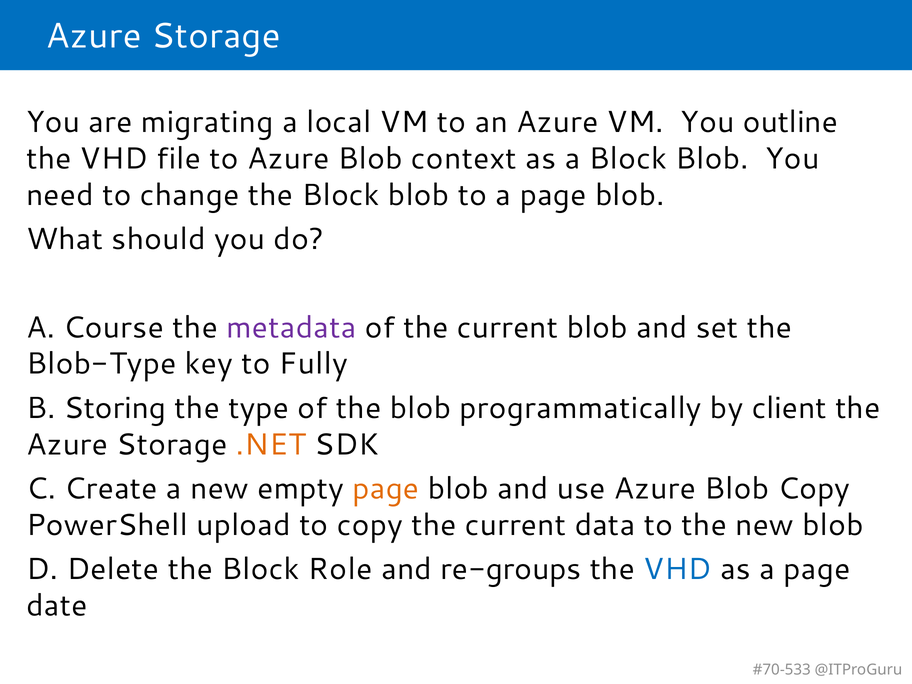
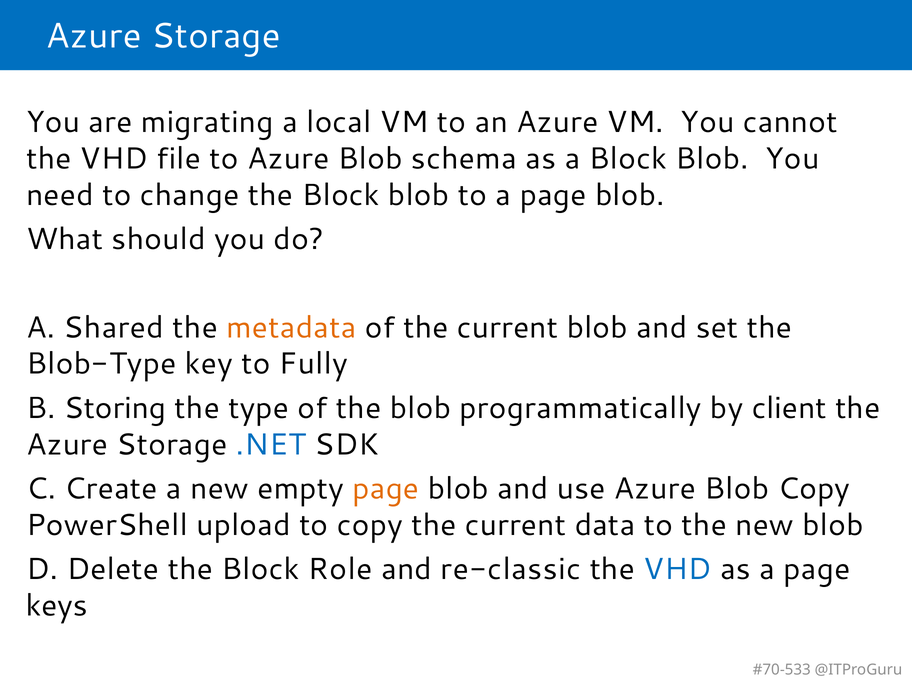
outline: outline -> cannot
context: context -> schema
Course: Course -> Shared
metadata colour: purple -> orange
.NET colour: orange -> blue
re-groups: re-groups -> re-classic
date: date -> keys
